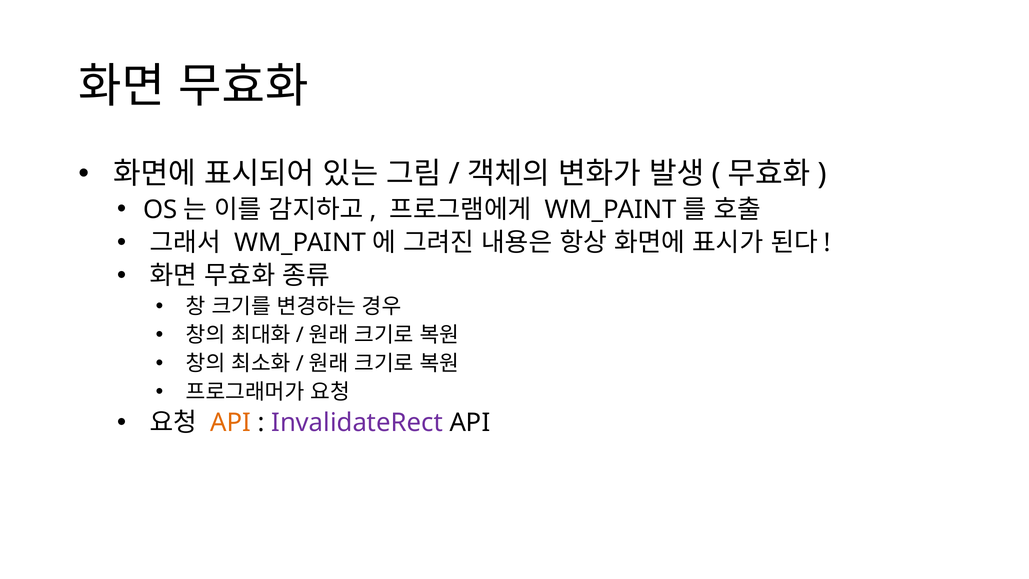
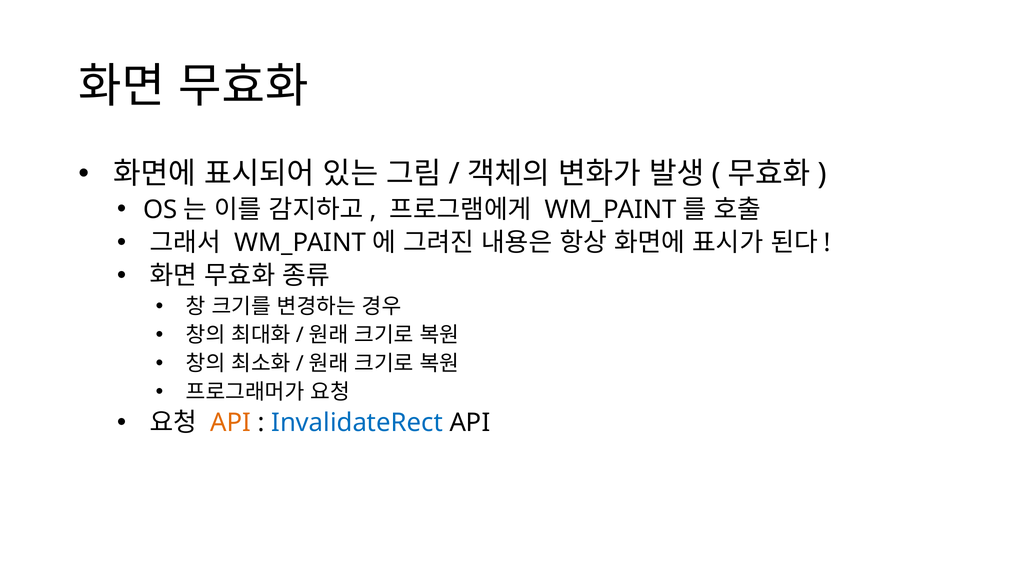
InvalidateRect colour: purple -> blue
